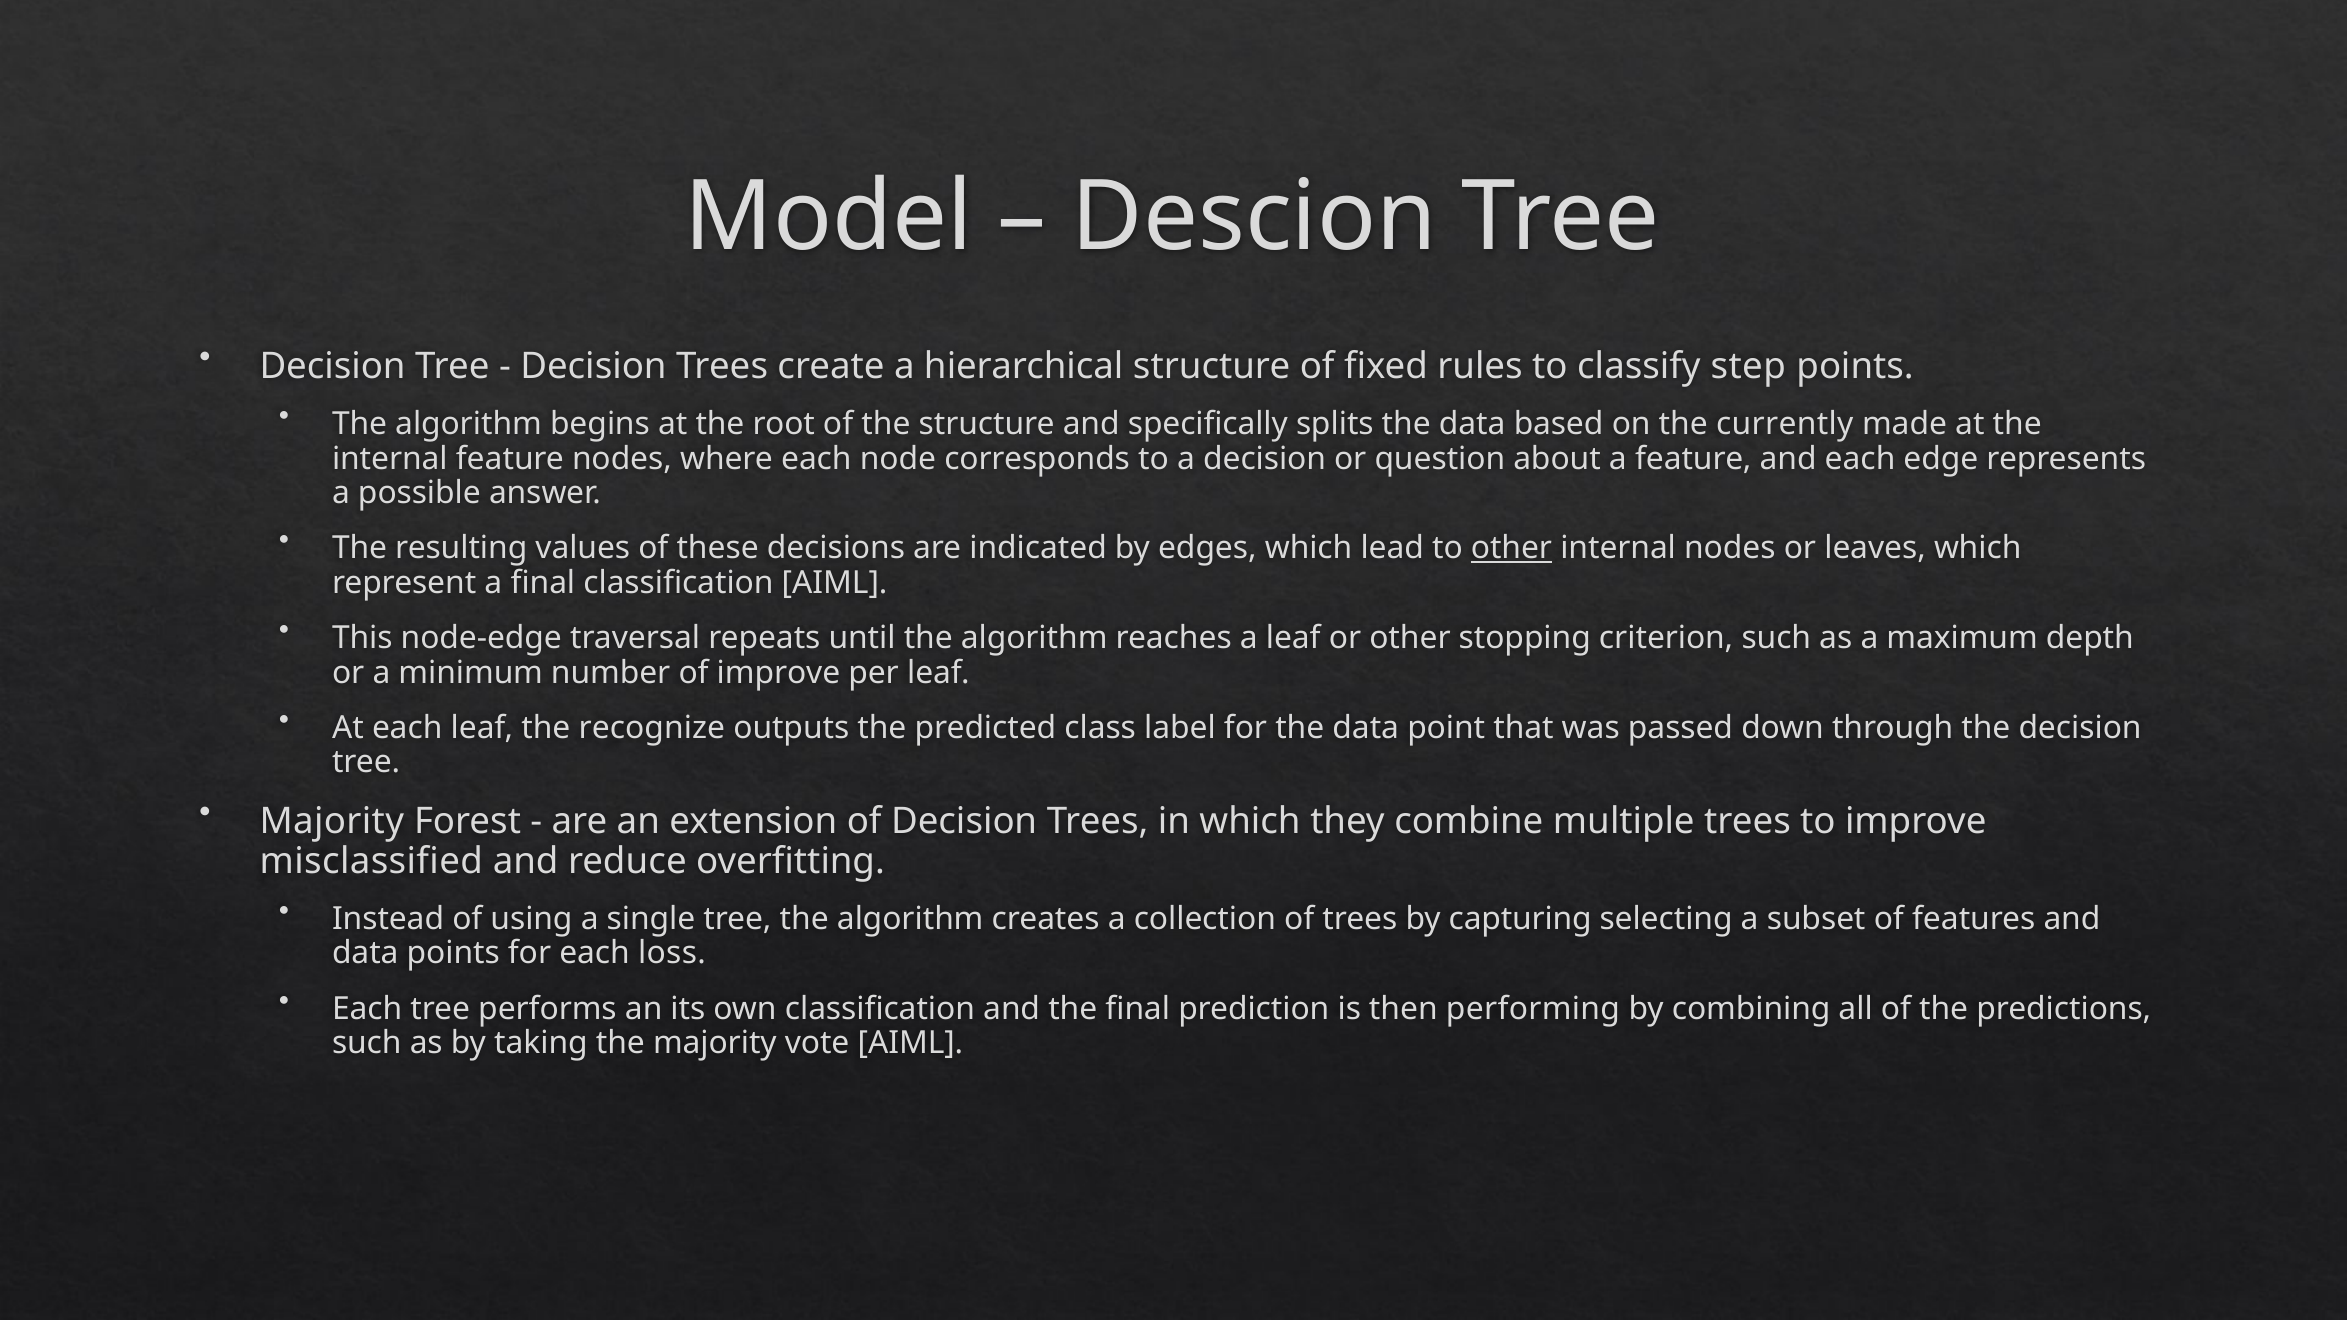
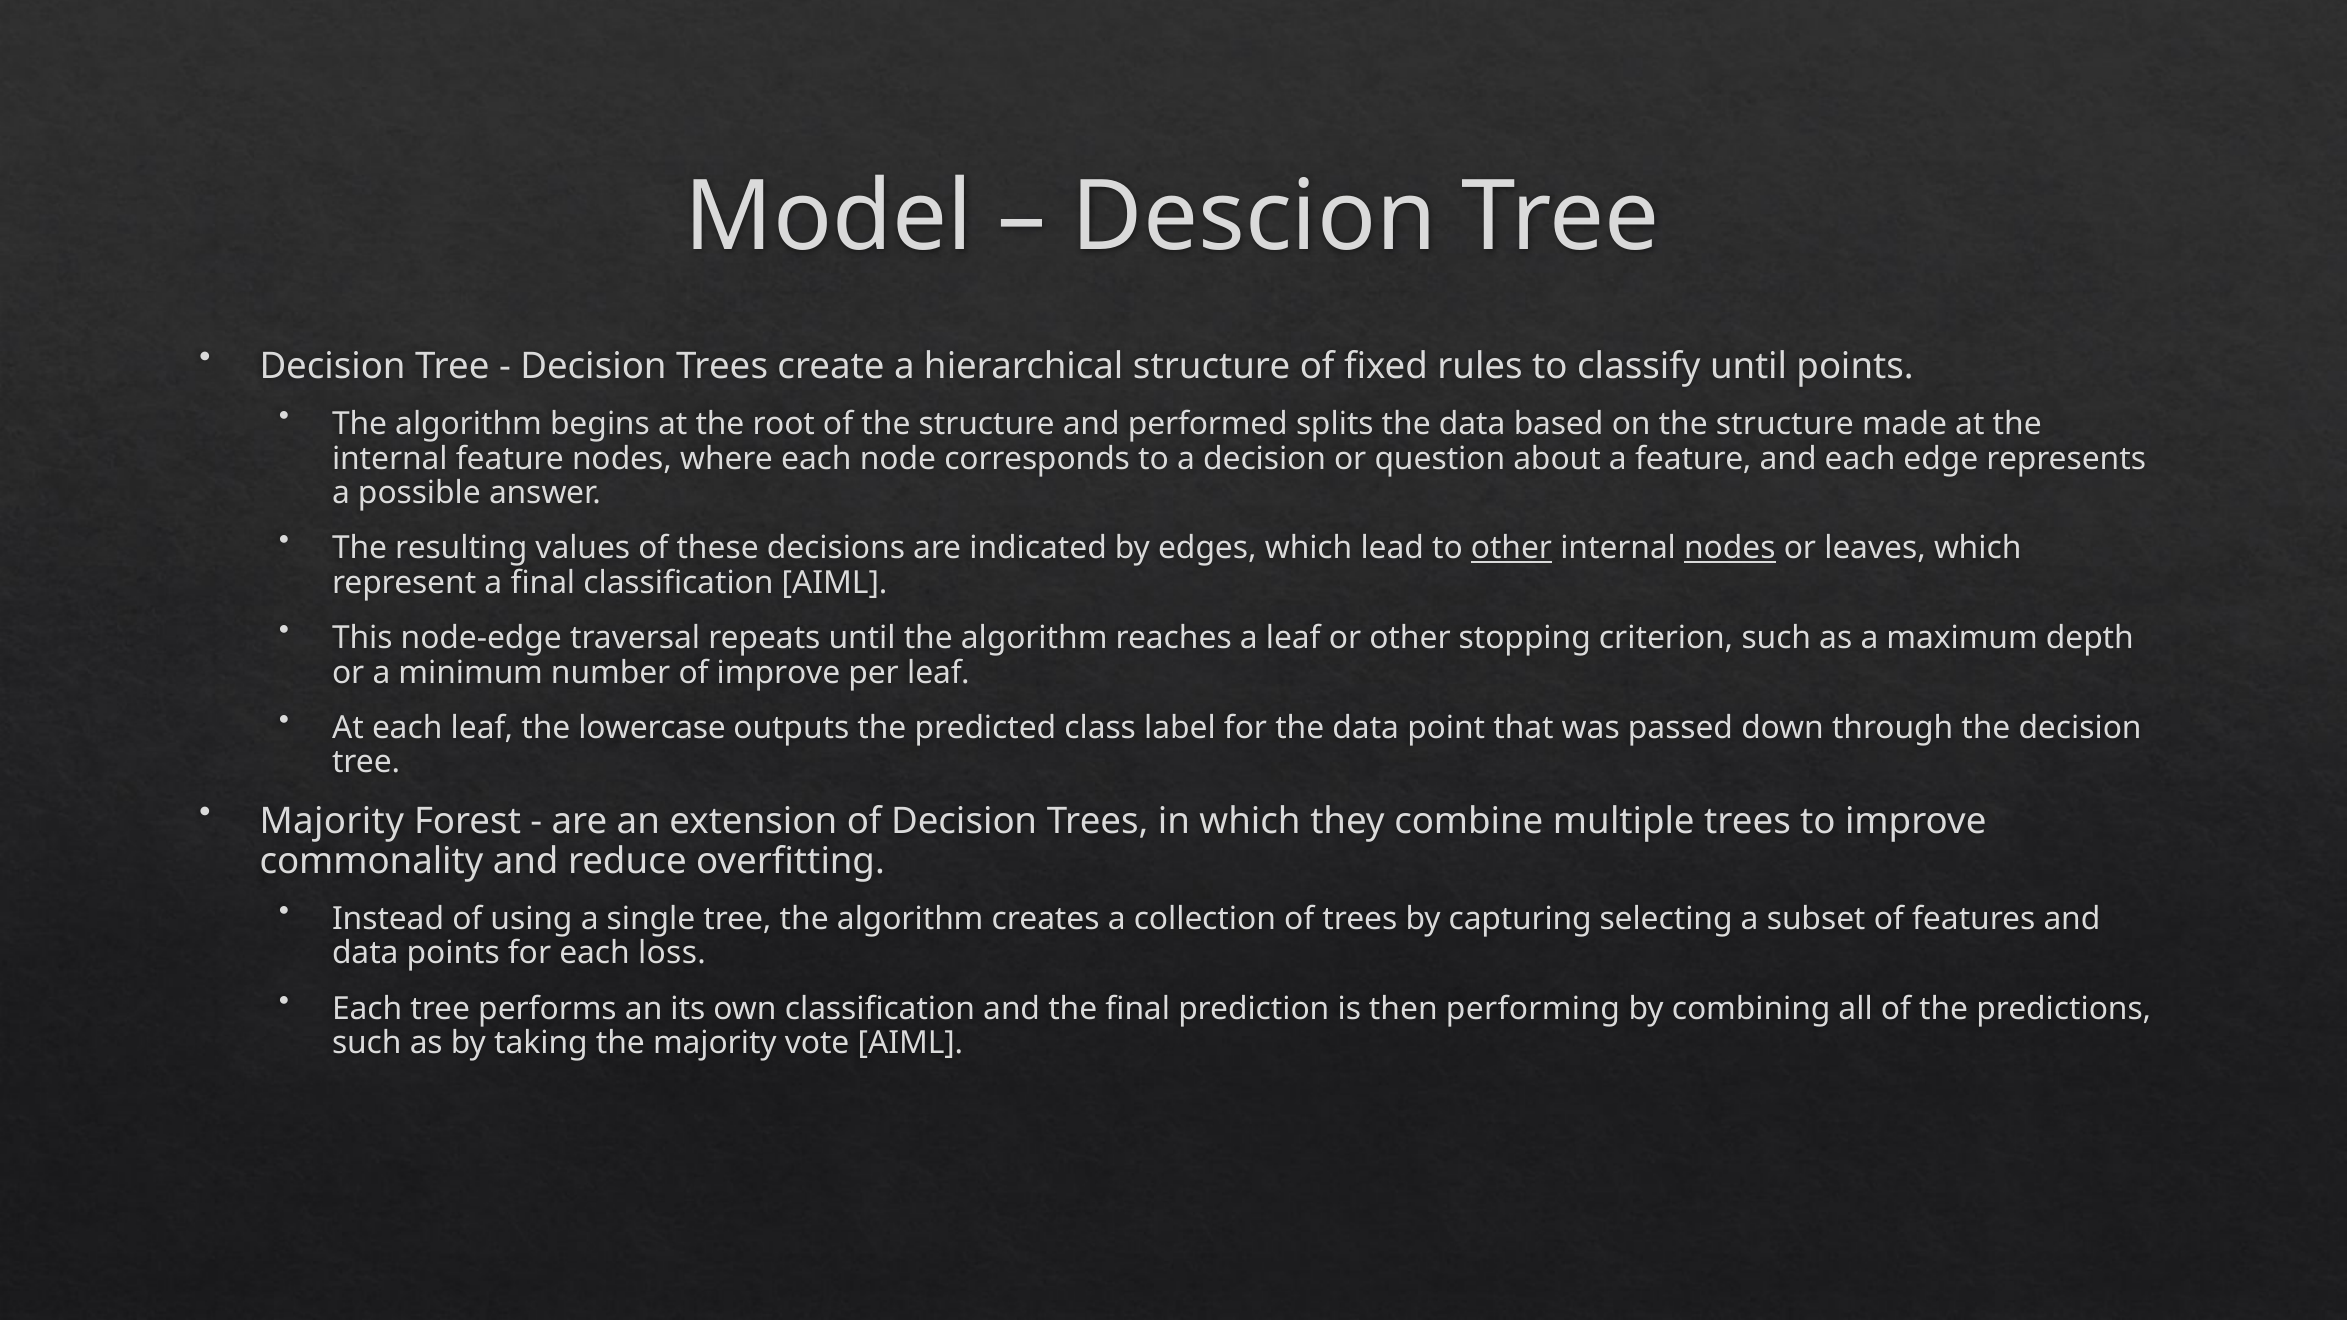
classify step: step -> until
specifically: specifically -> performed
on the currently: currently -> structure
nodes at (1730, 548) underline: none -> present
recognize: recognize -> lowercase
misclassified: misclassified -> commonality
